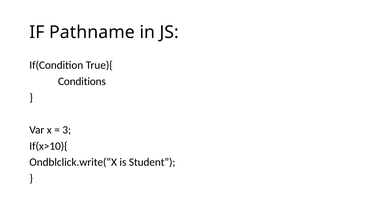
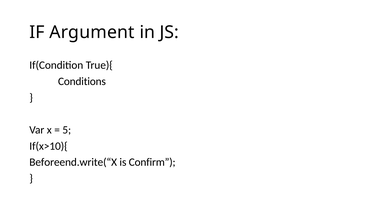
Pathname: Pathname -> Argument
3: 3 -> 5
Ondblclick.write(“X: Ondblclick.write(“X -> Beforeend.write(“X
Student: Student -> Confirm
